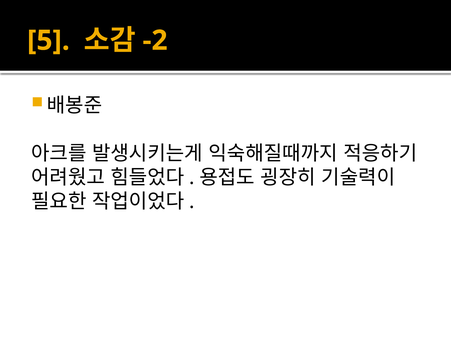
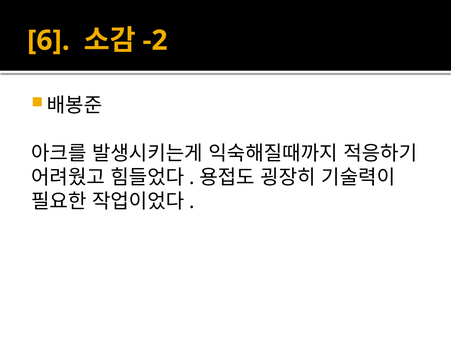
5: 5 -> 6
